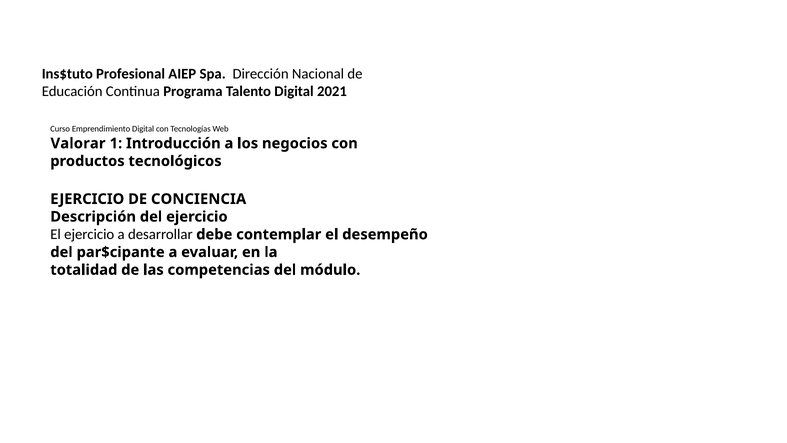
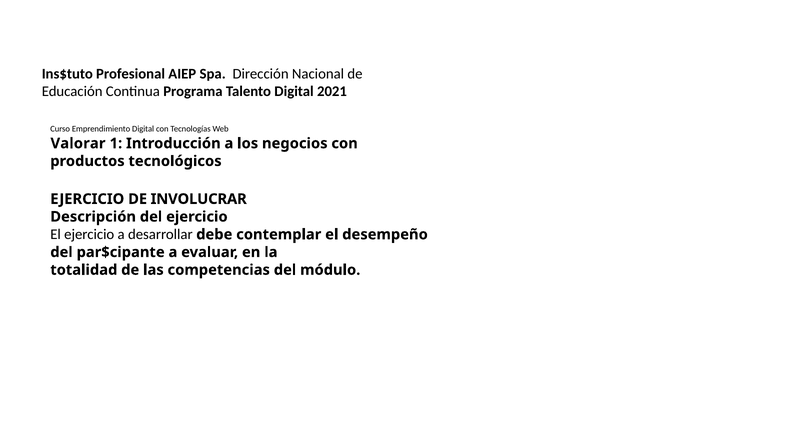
CONCIENCIA: CONCIENCIA -> INVOLUCRAR
